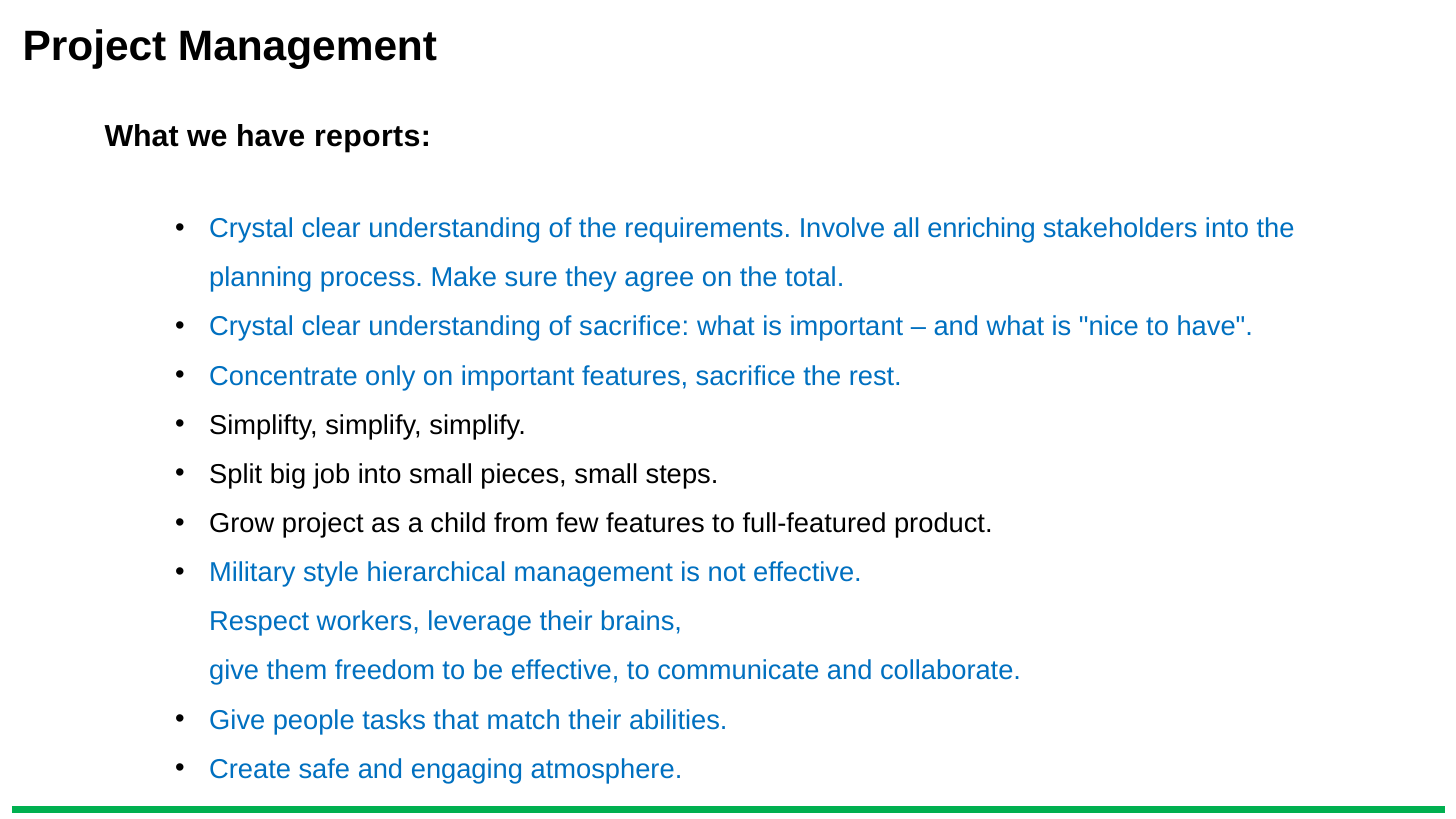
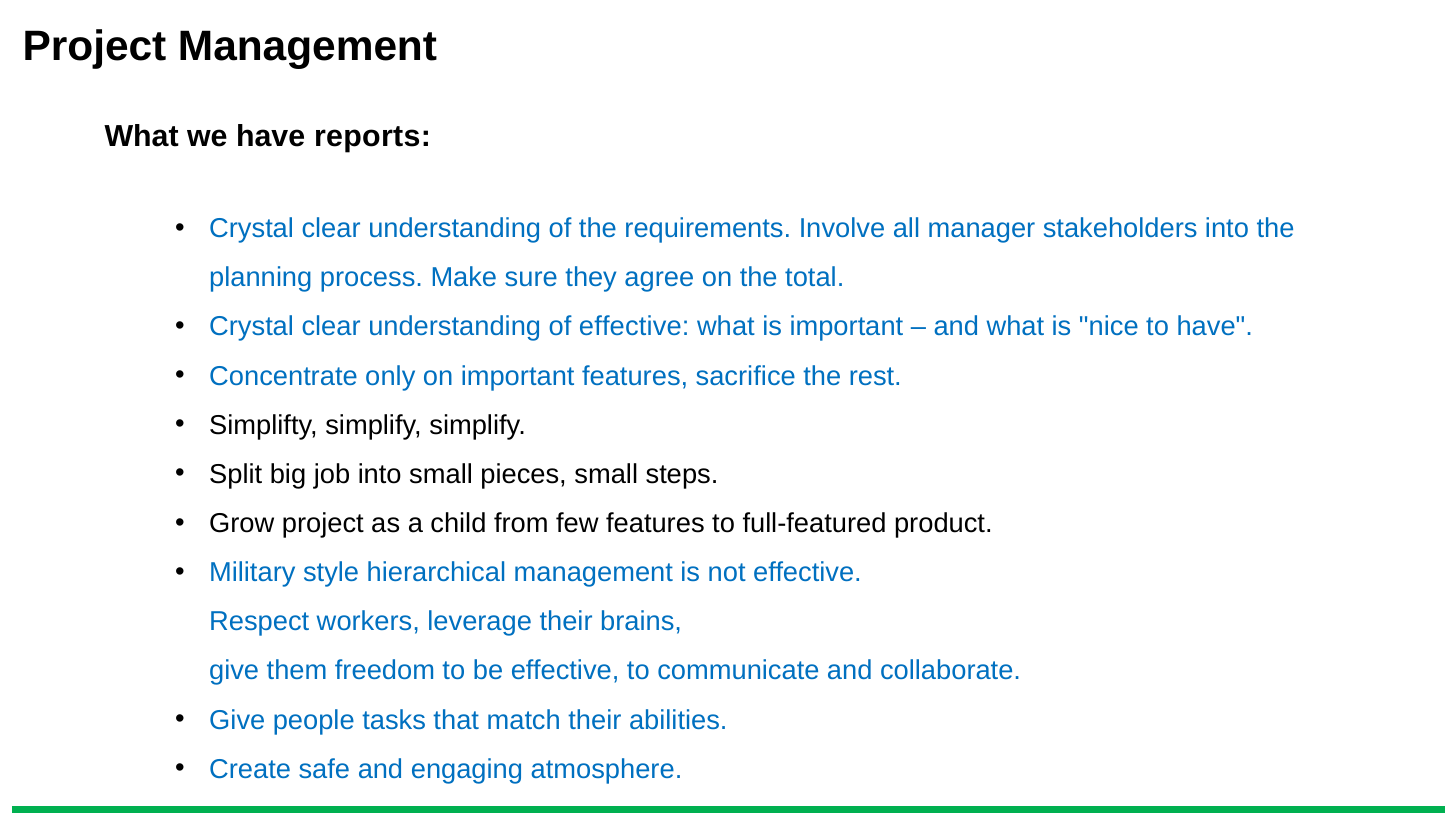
enriching: enriching -> manager
of sacrifice: sacrifice -> effective
